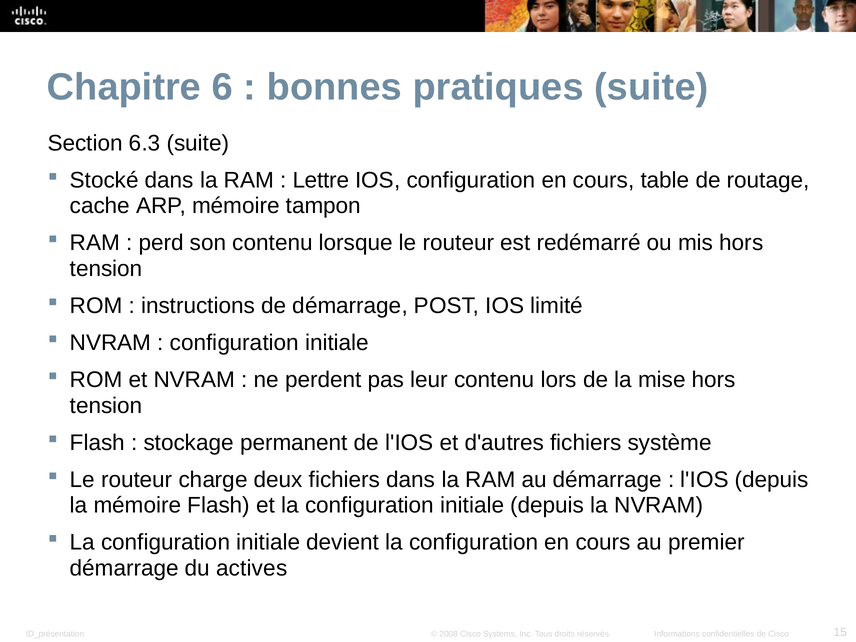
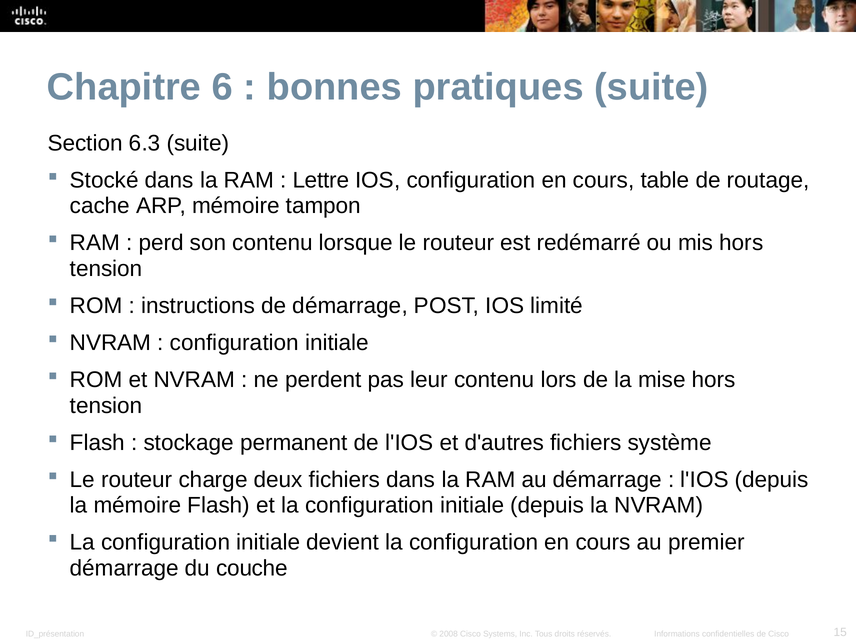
actives: actives -> couche
